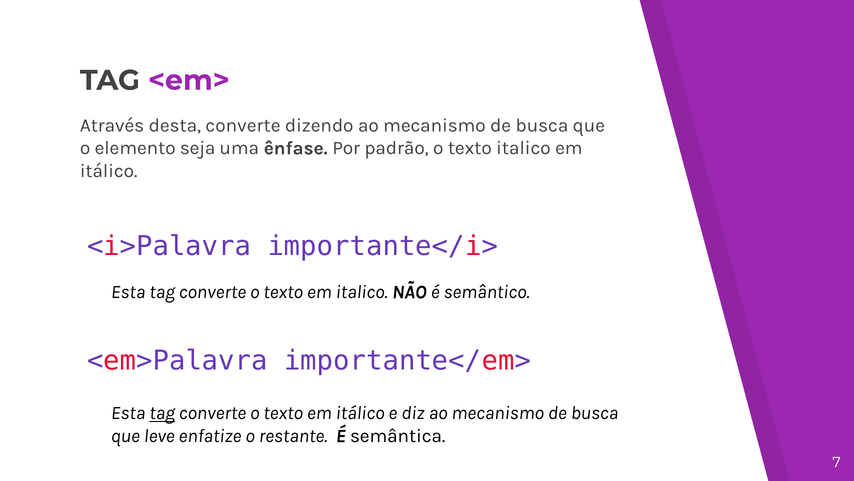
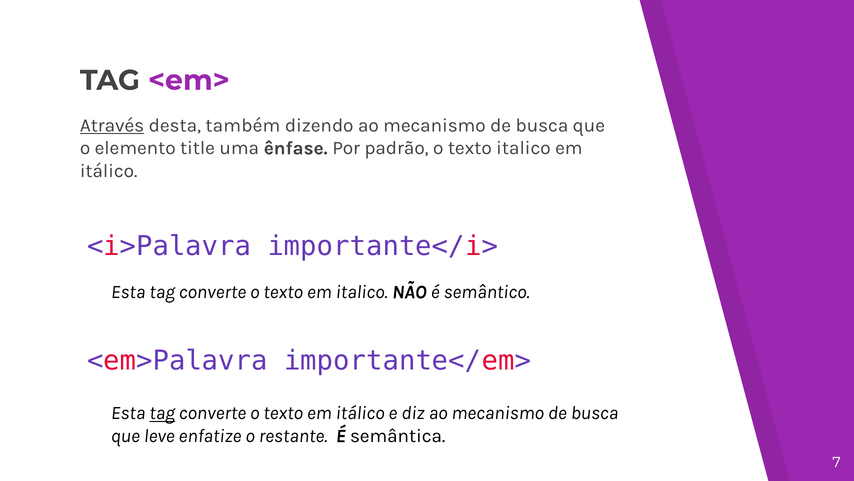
Através underline: none -> present
desta converte: converte -> também
seja: seja -> title
